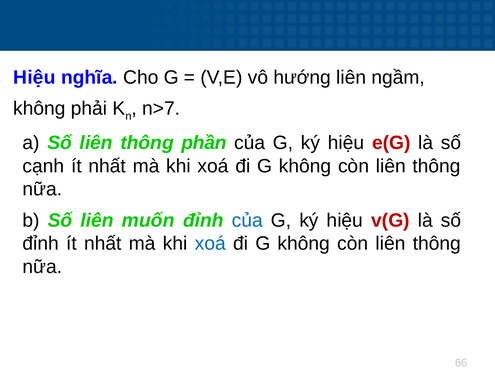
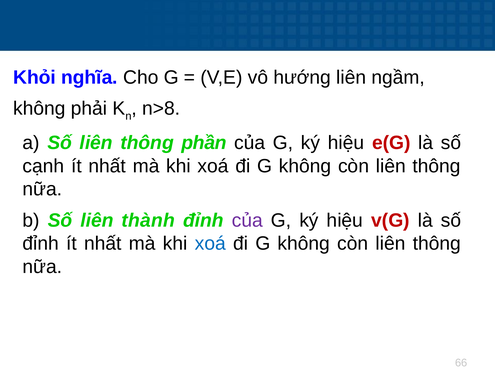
Hiệu at (34, 77): Hiệu -> Khỏi
n>7: n>7 -> n>8
muốn: muốn -> thành
của at (247, 220) colour: blue -> purple
